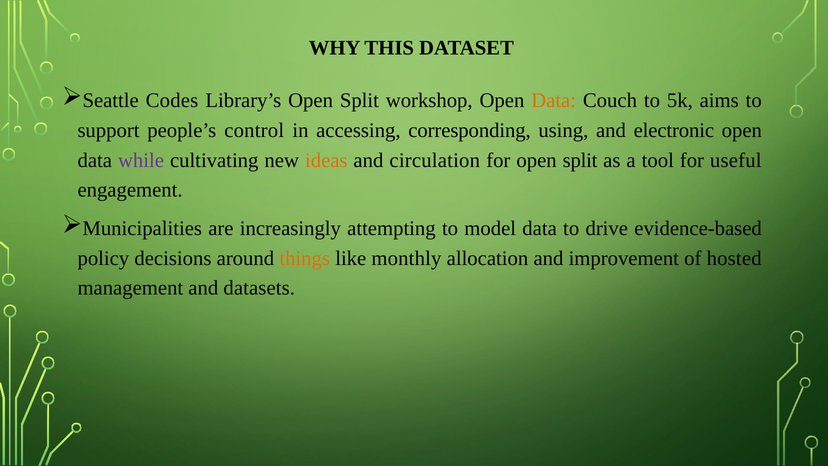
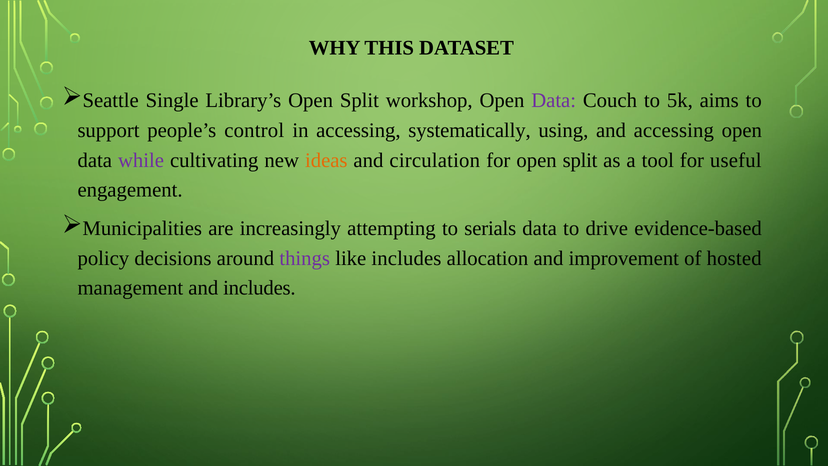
Codes: Codes -> Single
Data at (554, 100) colour: orange -> purple
corresponding: corresponding -> systematically
and electronic: electronic -> accessing
model: model -> serials
things colour: orange -> purple
like monthly: monthly -> includes
and datasets: datasets -> includes
